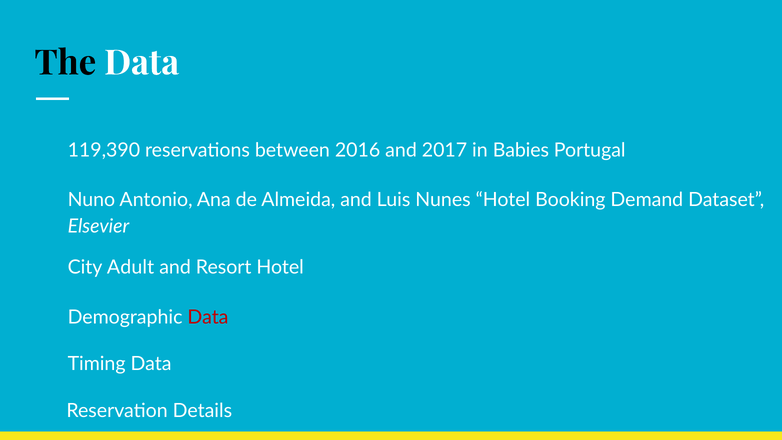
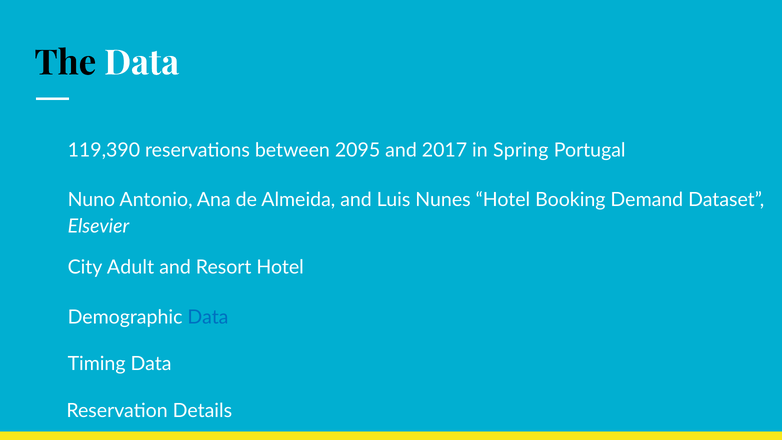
2016: 2016 -> 2095
Babies: Babies -> Spring
Data at (208, 317) colour: red -> blue
